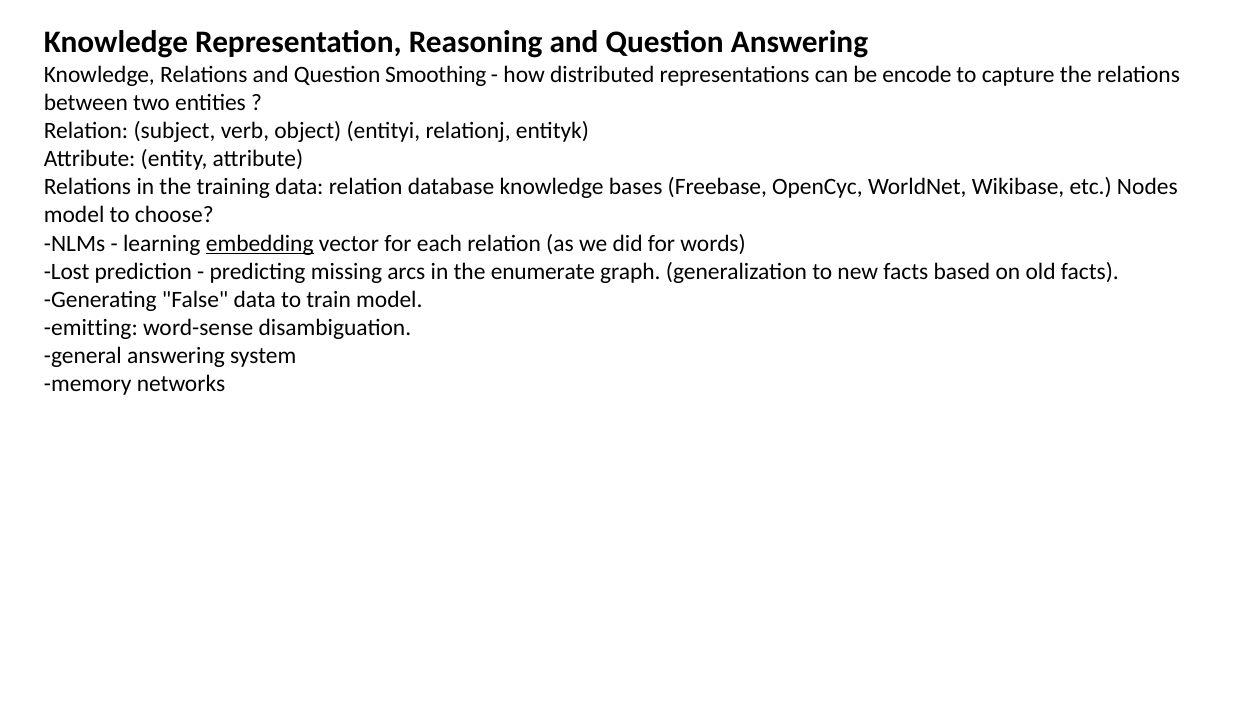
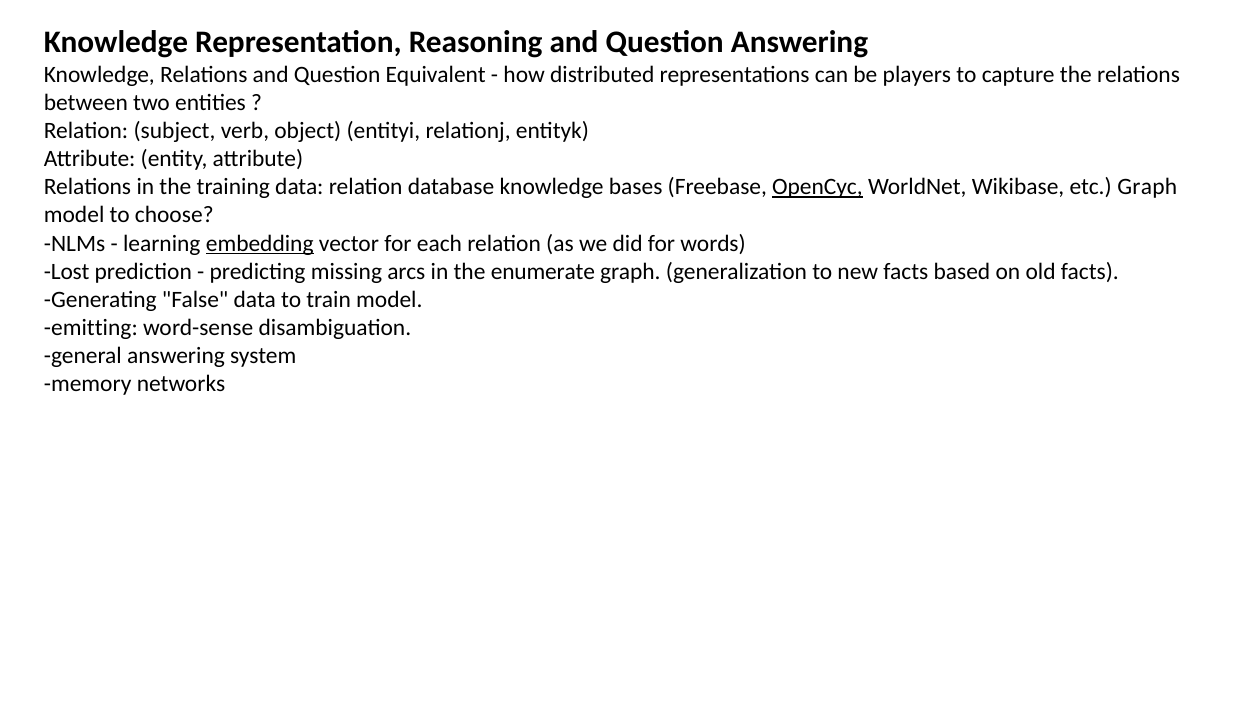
Smoothing: Smoothing -> Equivalent
encode: encode -> players
OpenCyc underline: none -> present
etc Nodes: Nodes -> Graph
